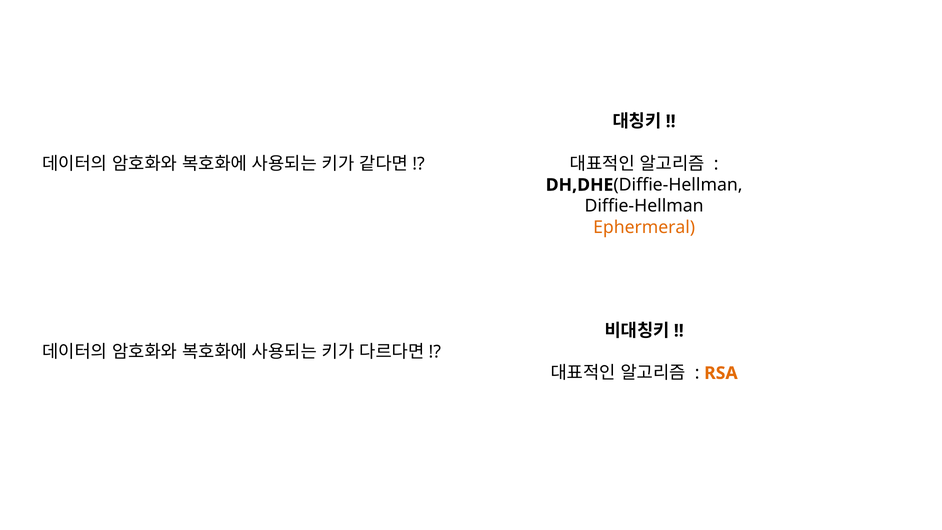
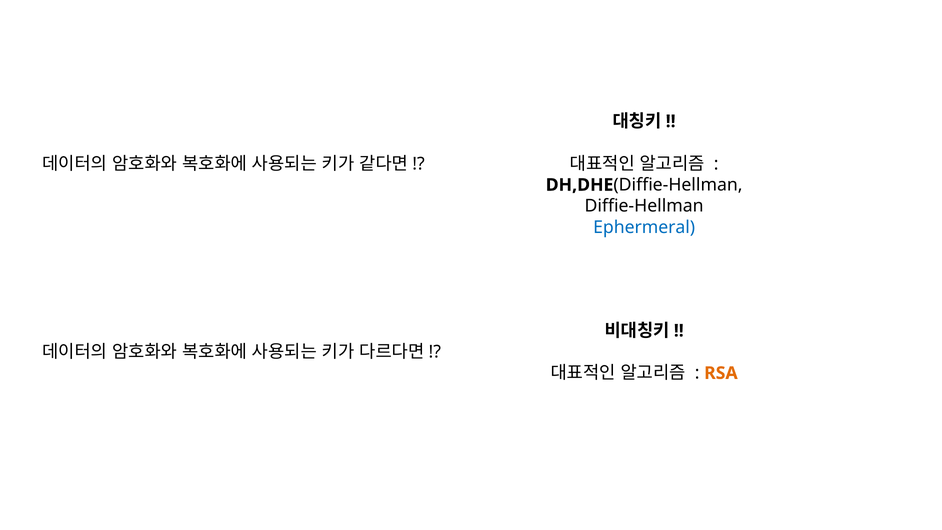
Ephermeral colour: orange -> blue
